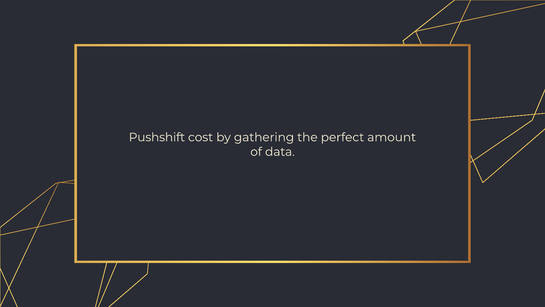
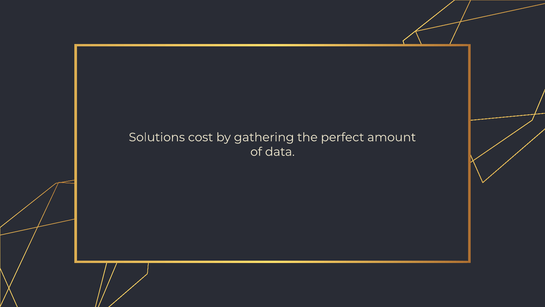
Pushshift: Pushshift -> Solutions
